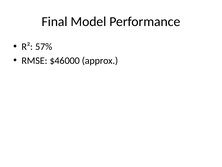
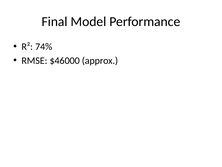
57%: 57% -> 74%
